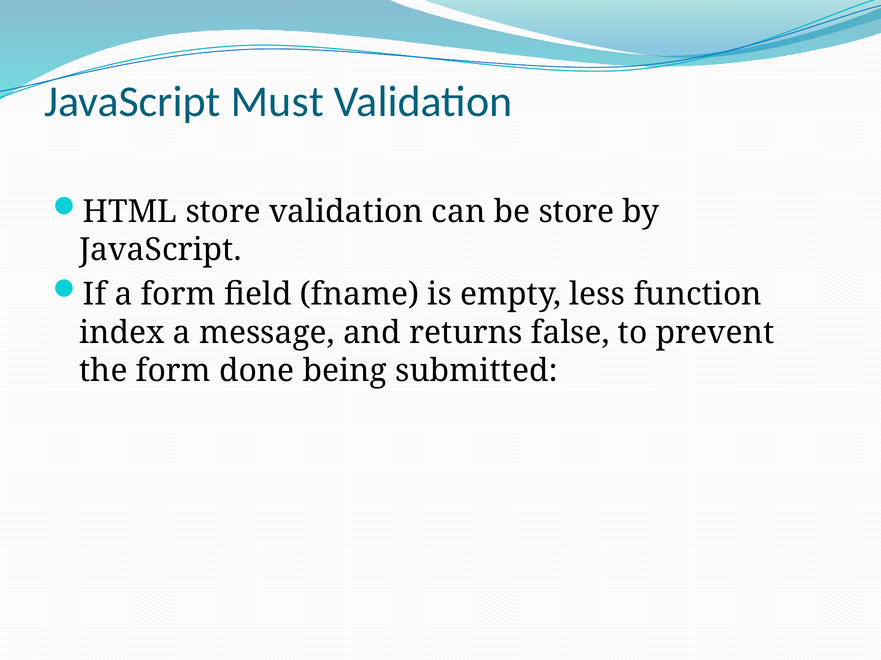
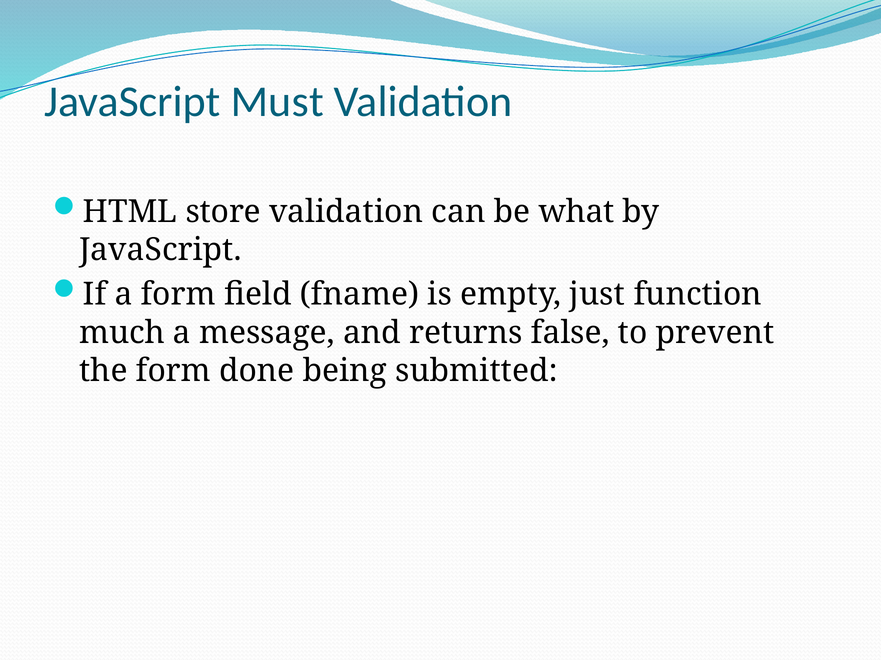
be store: store -> what
less: less -> just
index: index -> much
